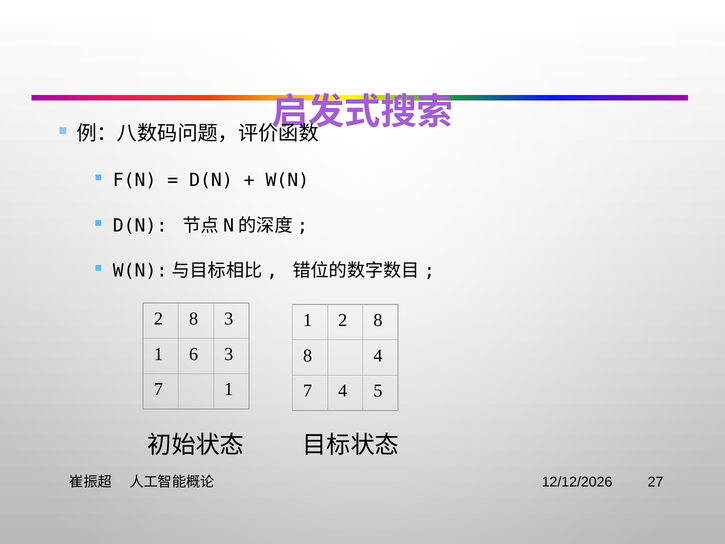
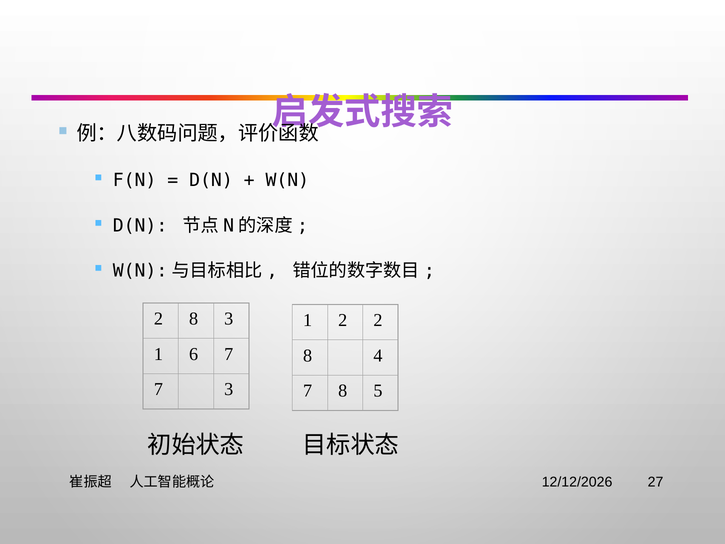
1 2 8: 8 -> 2
6 3: 3 -> 7
7 1: 1 -> 3
7 4: 4 -> 8
